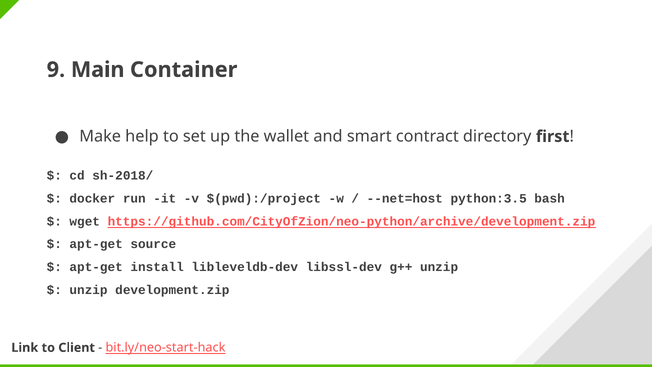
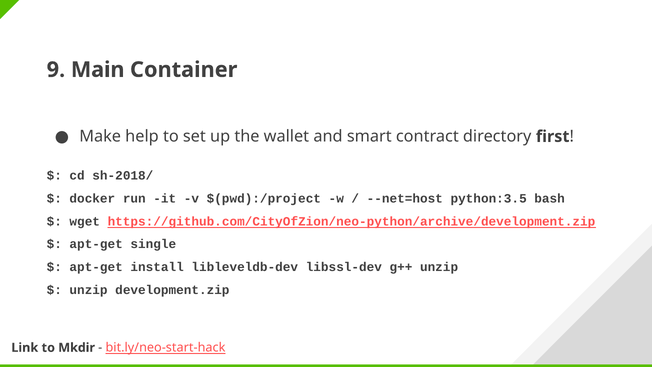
source: source -> single
Client: Client -> Mkdir
